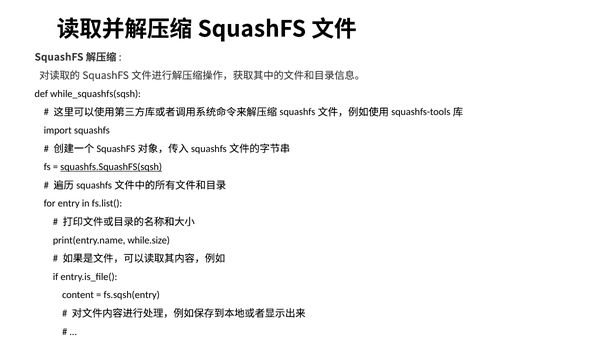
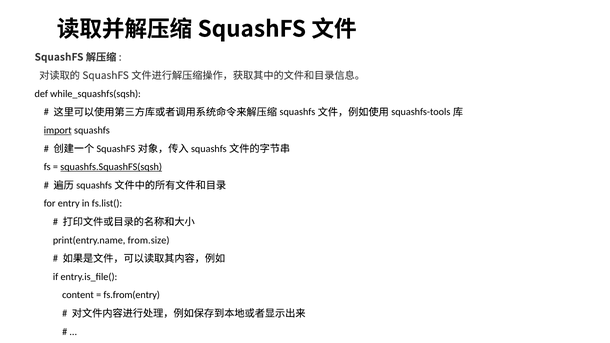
import underline: none -> present
while.size: while.size -> from.size
fs.sqsh(entry: fs.sqsh(entry -> fs.from(entry
